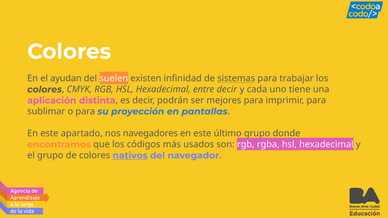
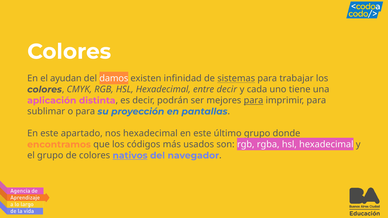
suelen: suelen -> damos
para at (254, 101) underline: none -> present
nos navegadores: navegadores -> hexadecimal
